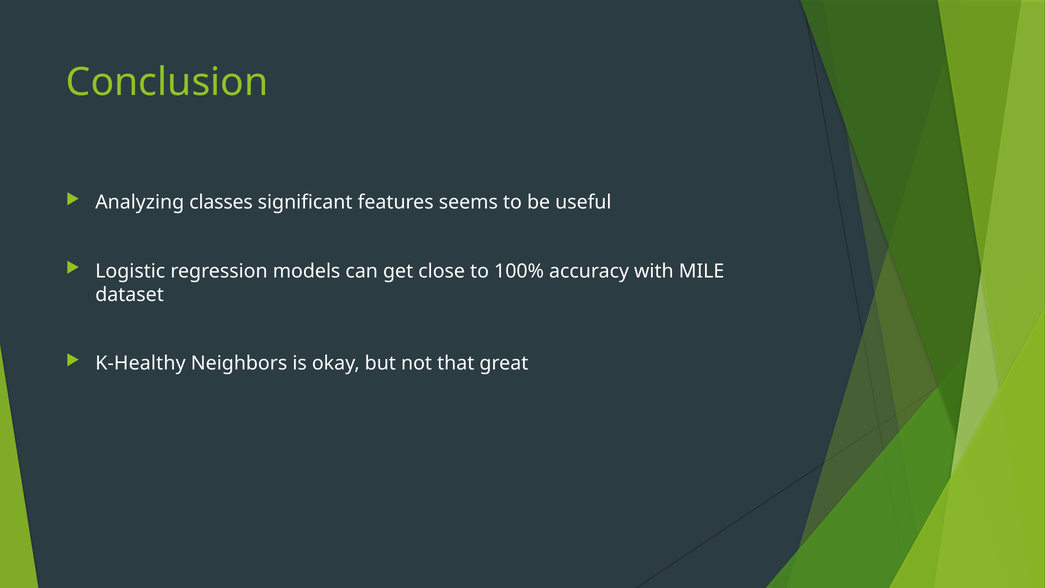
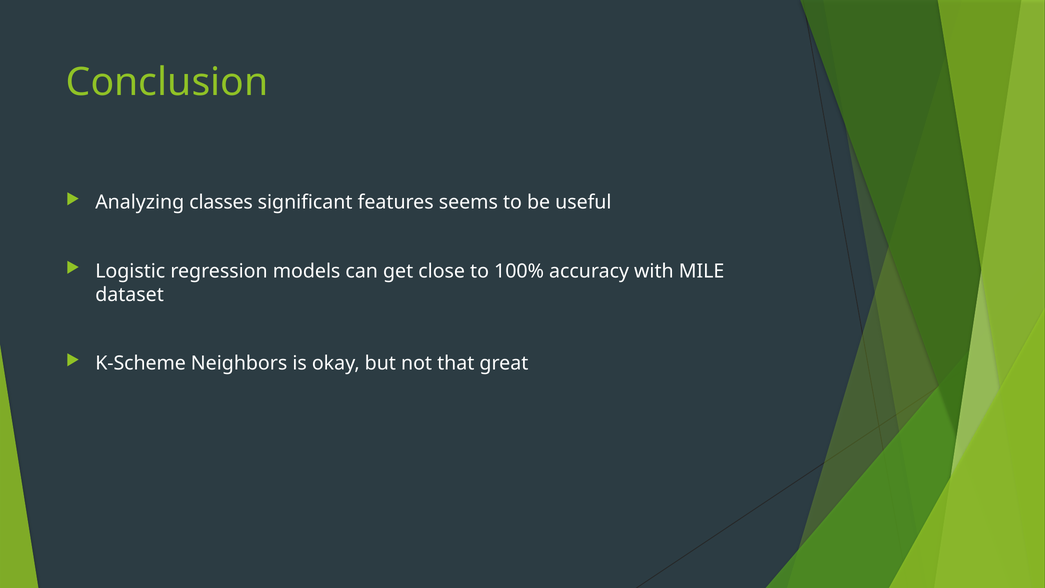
K-Healthy: K-Healthy -> K-Scheme
